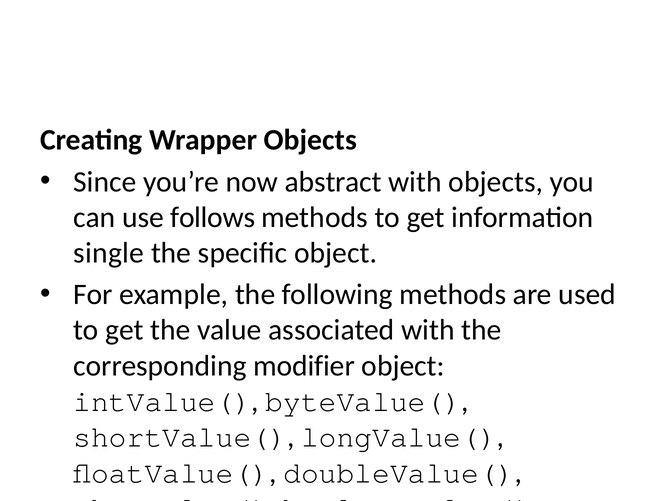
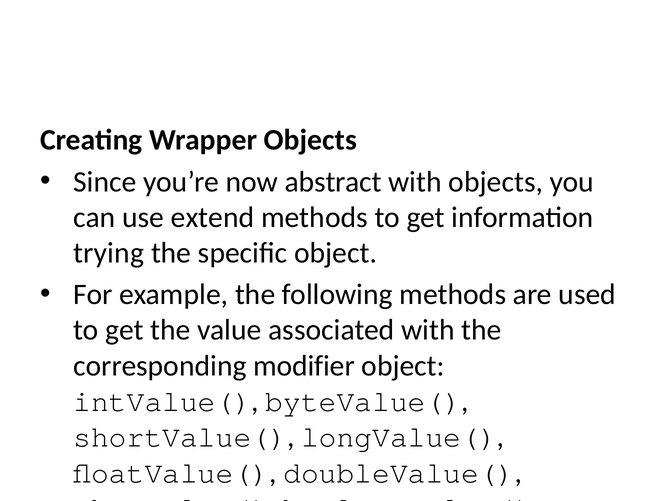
follows: follows -> extend
single: single -> trying
